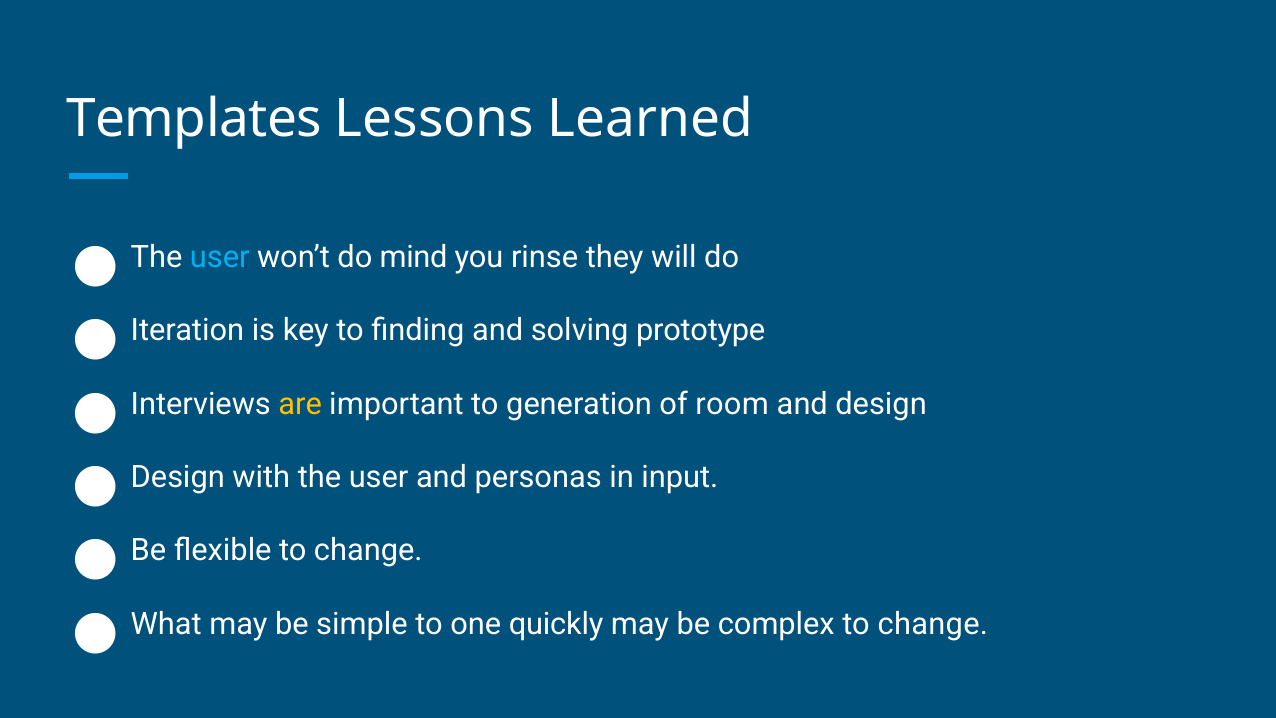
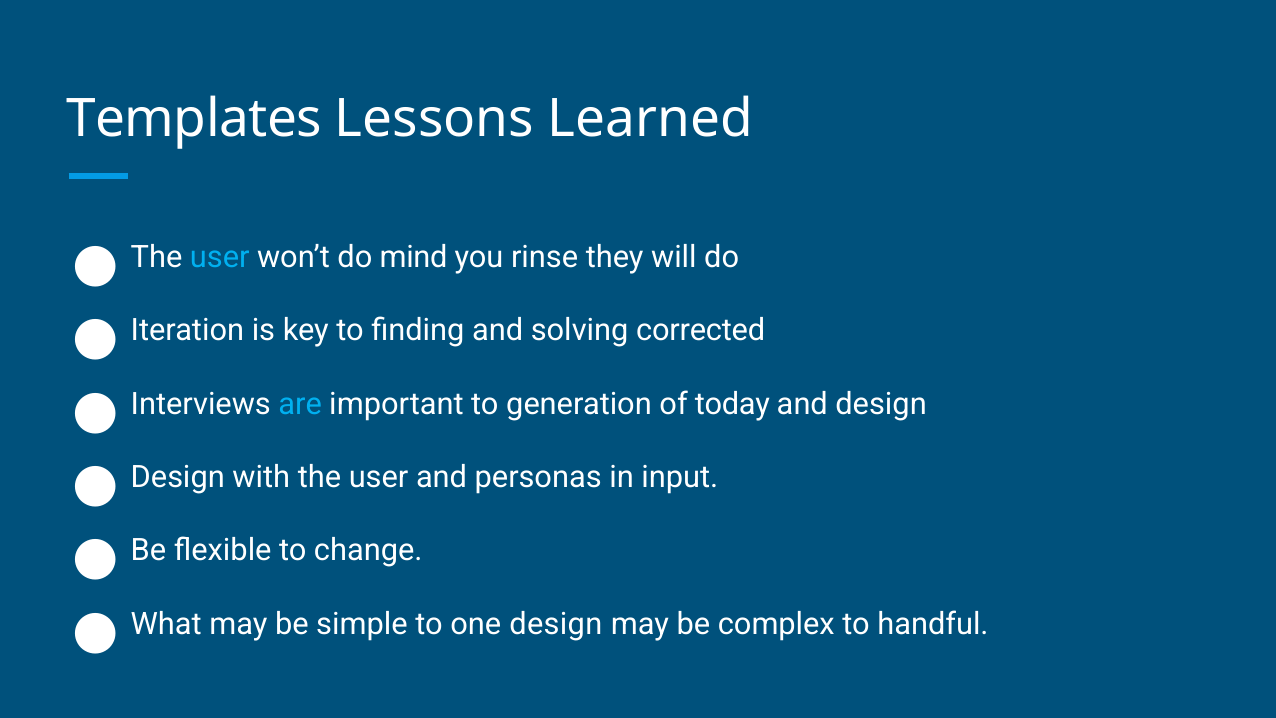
prototype: prototype -> corrected
are colour: yellow -> light blue
room: room -> today
one quickly: quickly -> design
complex to change: change -> handful
